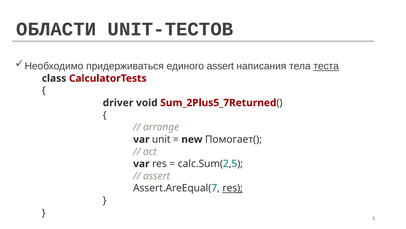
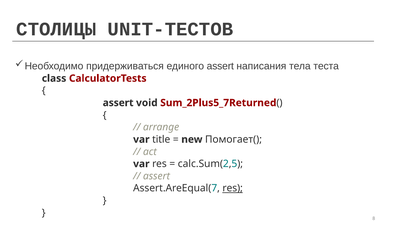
ОБЛАСТИ: ОБЛАСТИ -> СТОЛИЦЫ
теста underline: present -> none
driver at (118, 103): driver -> assert
unit: unit -> title
